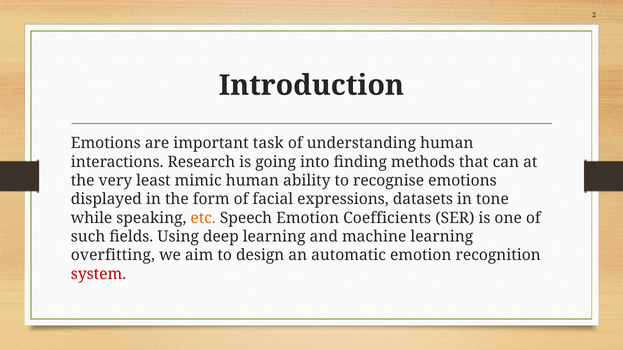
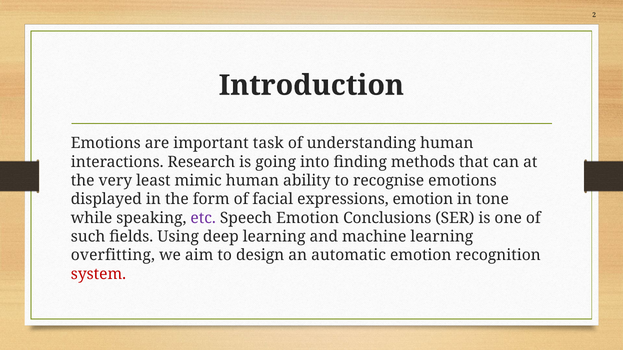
expressions datasets: datasets -> emotion
etc colour: orange -> purple
Coefficients: Coefficients -> Conclusions
